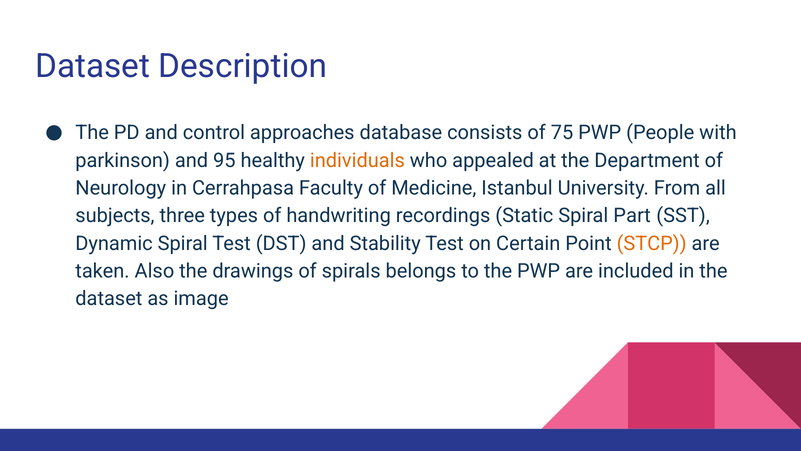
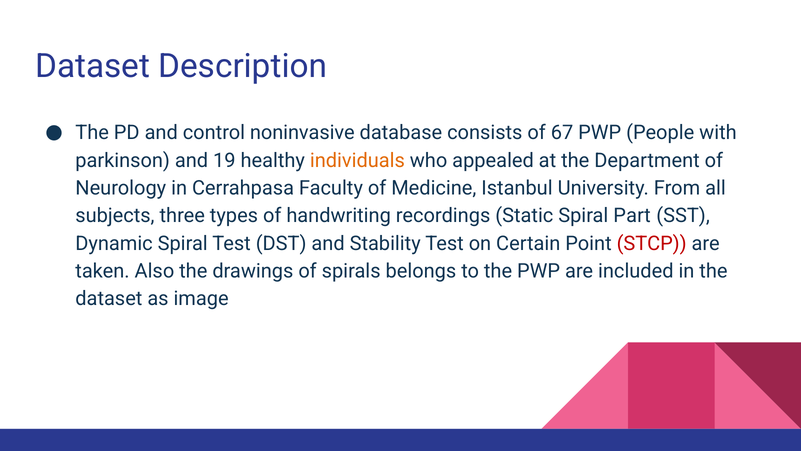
approaches: approaches -> noninvasive
75: 75 -> 67
95: 95 -> 19
STCP colour: orange -> red
